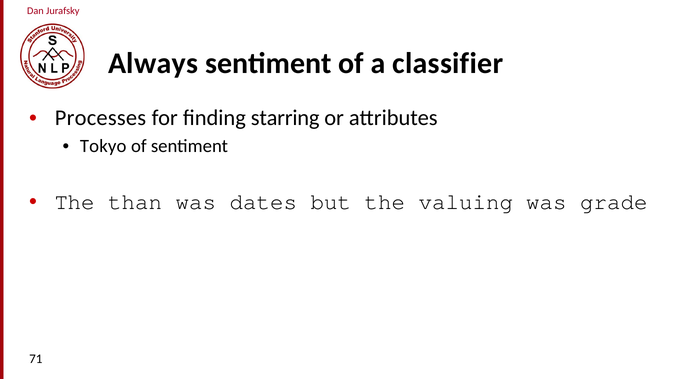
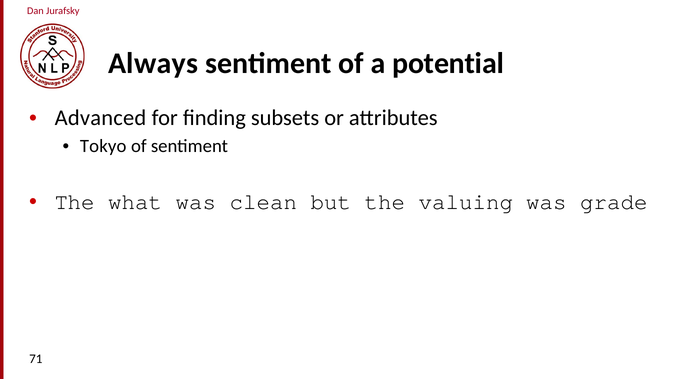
classifier: classifier -> potential
Processes: Processes -> Advanced
starring: starring -> subsets
than: than -> what
dates: dates -> clean
